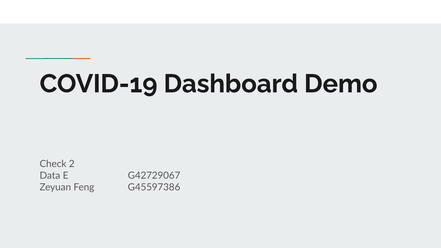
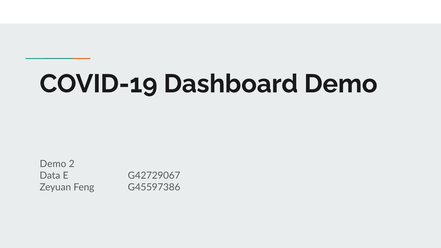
Check at (53, 164): Check -> Demo
